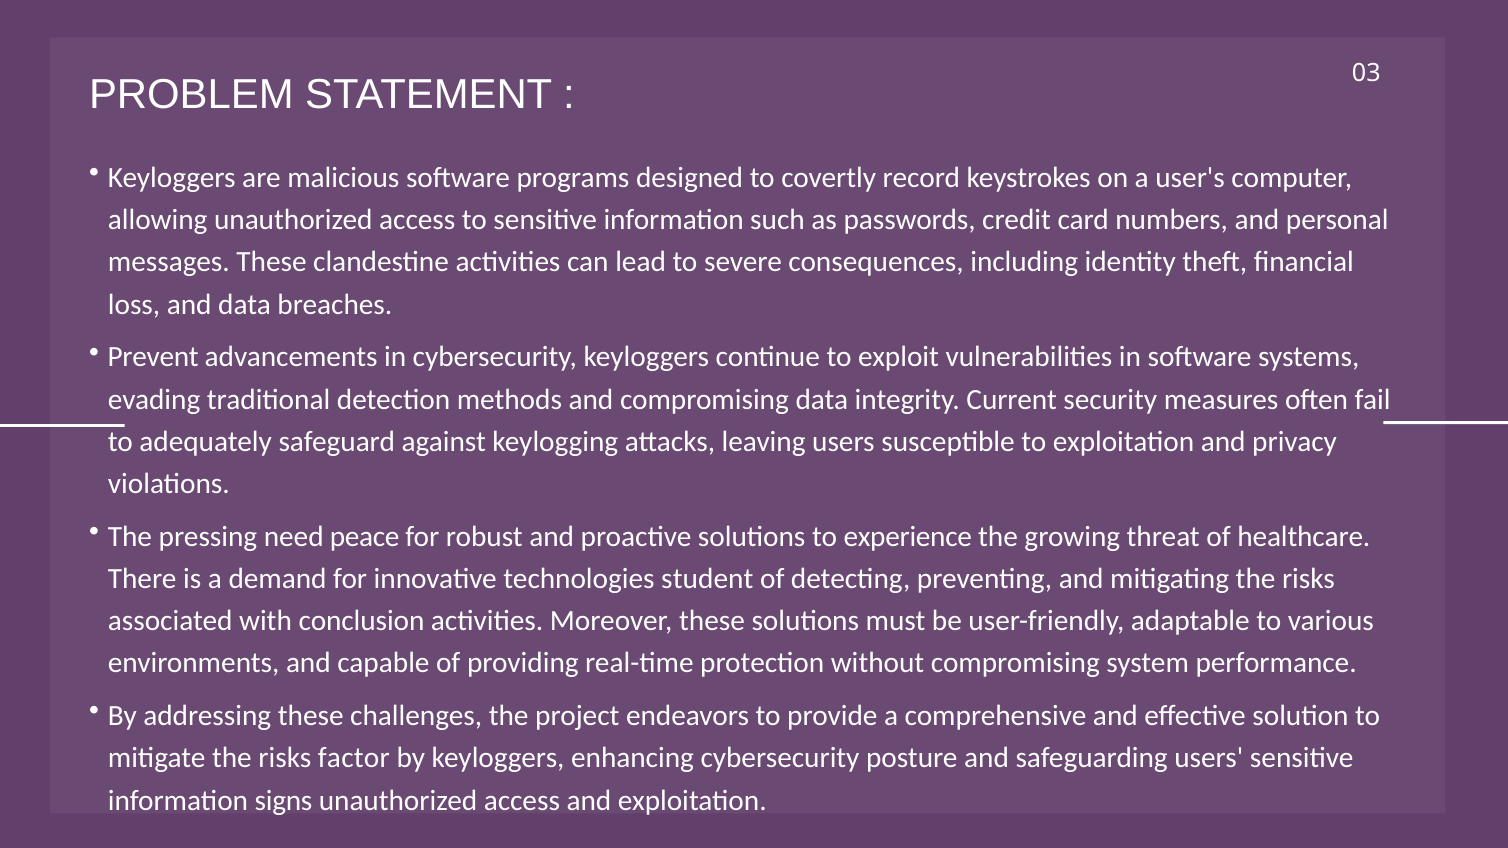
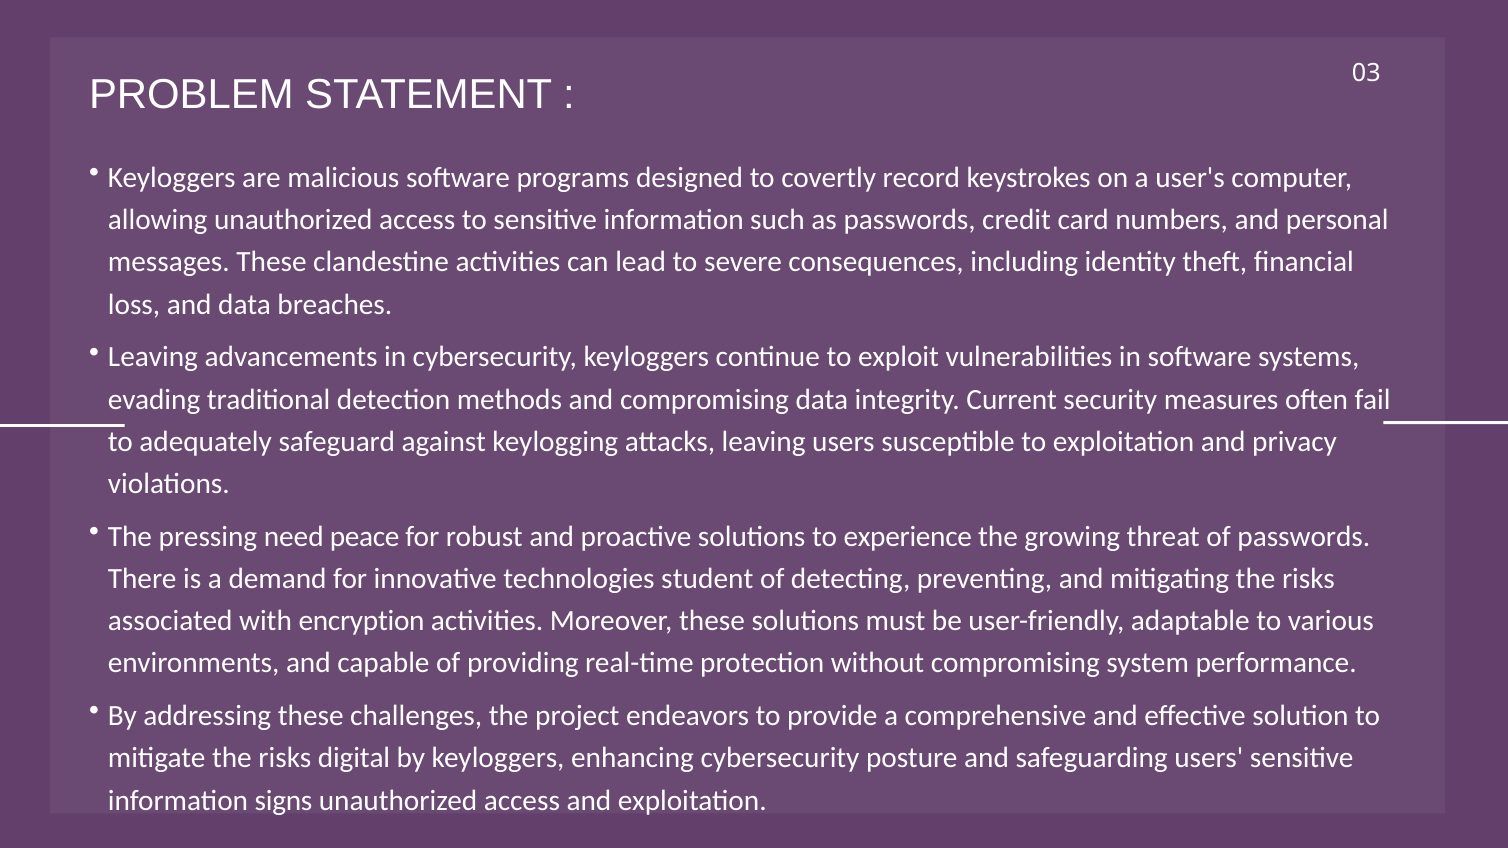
Prevent at (153, 357): Prevent -> Leaving
of healthcare: healthcare -> passwords
conclusion: conclusion -> encryption
factor: factor -> digital
